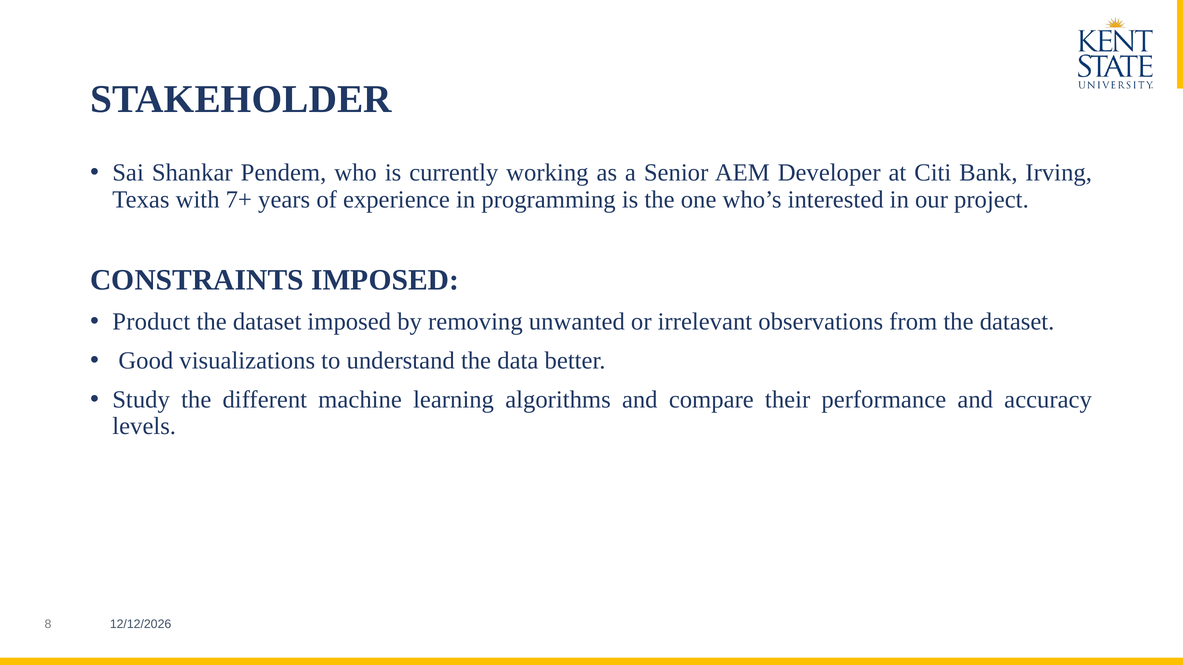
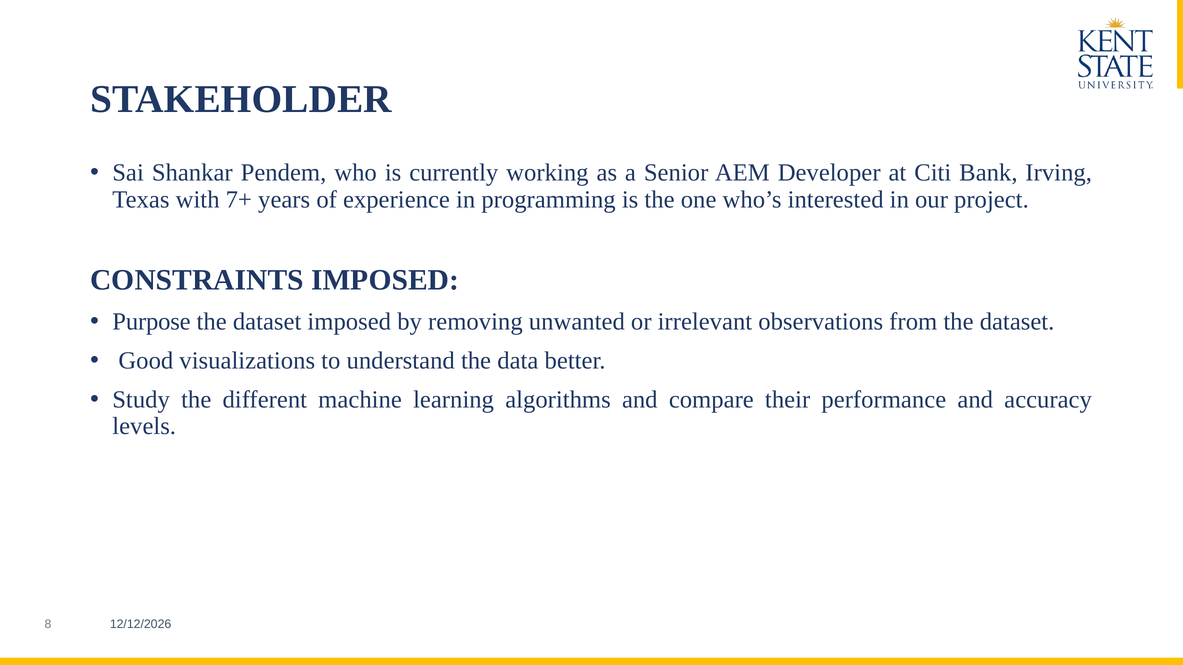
Product: Product -> Purpose
